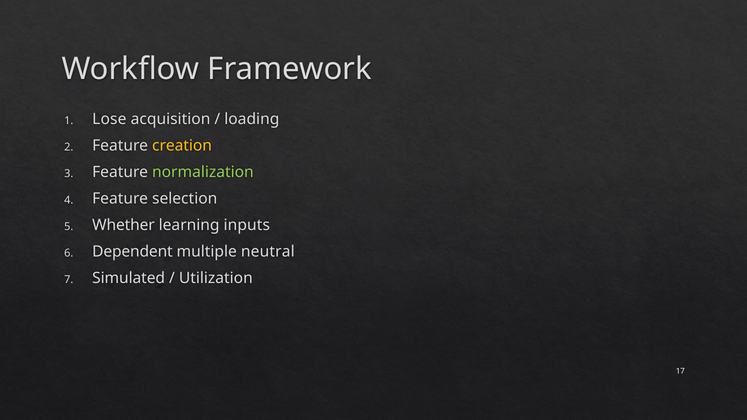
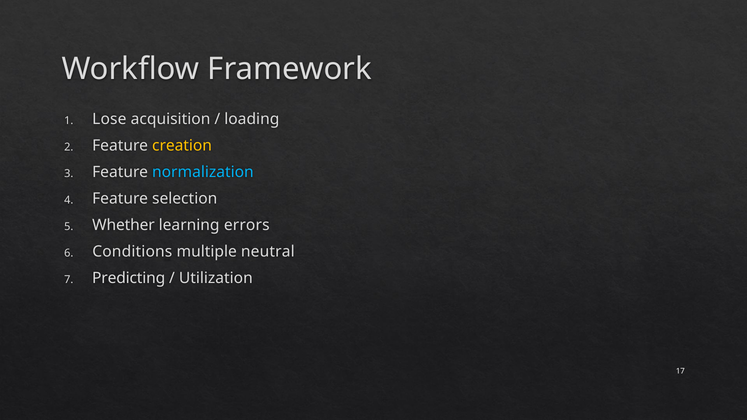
normalization colour: light green -> light blue
inputs: inputs -> errors
Dependent: Dependent -> Conditions
Simulated: Simulated -> Predicting
